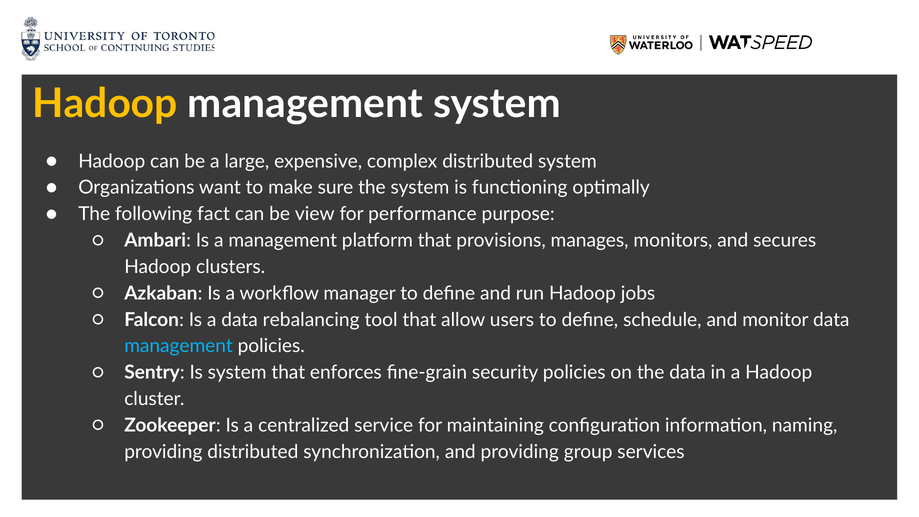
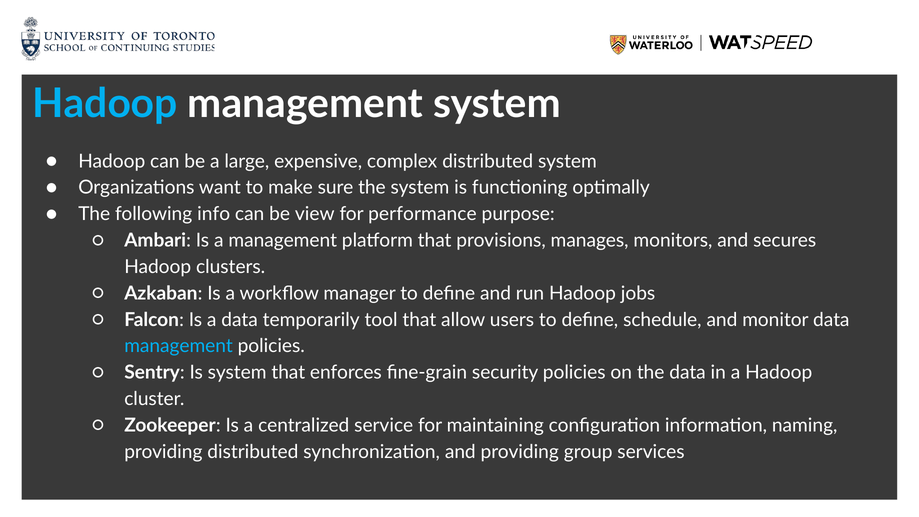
Hadoop at (105, 104) colour: yellow -> light blue
fact: fact -> info
rebalancing: rebalancing -> temporarily
